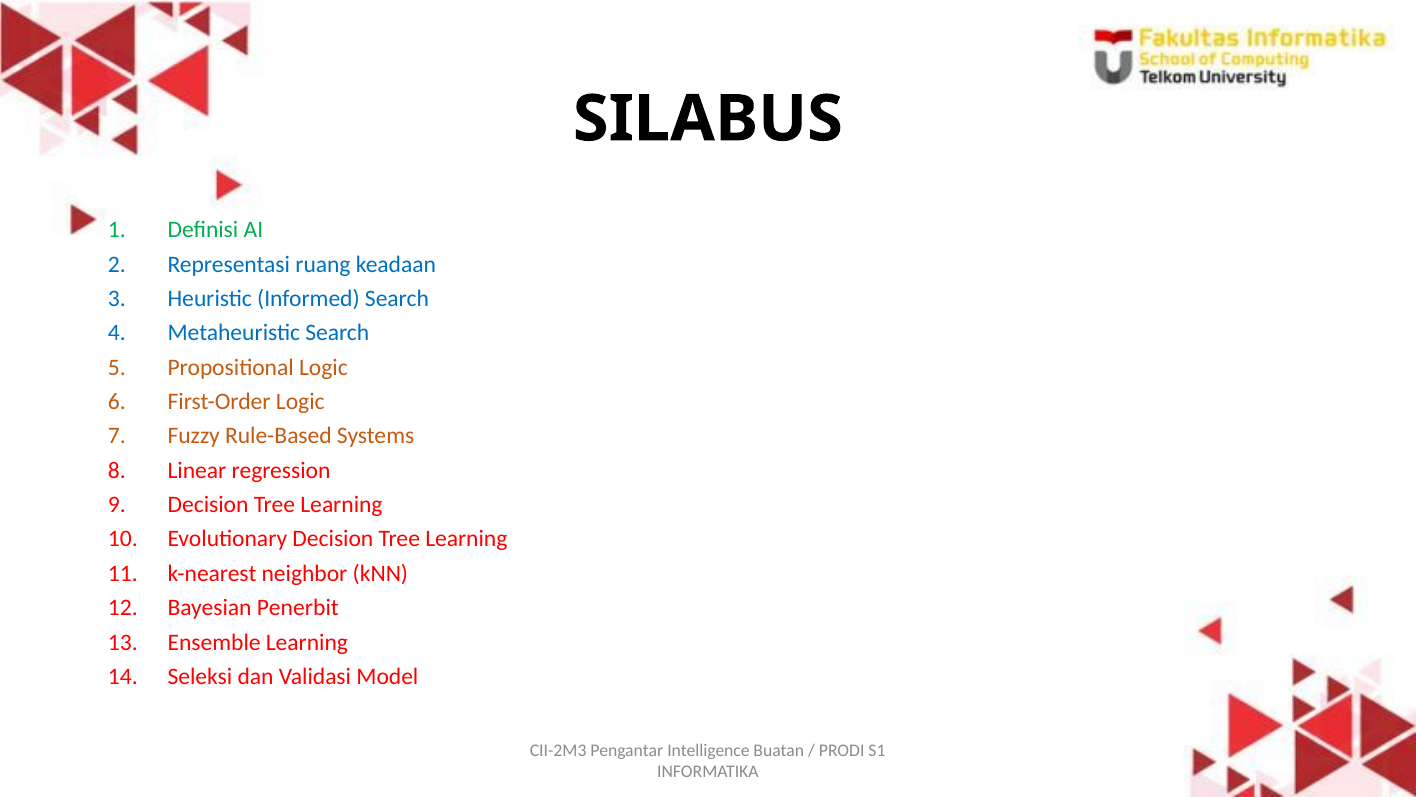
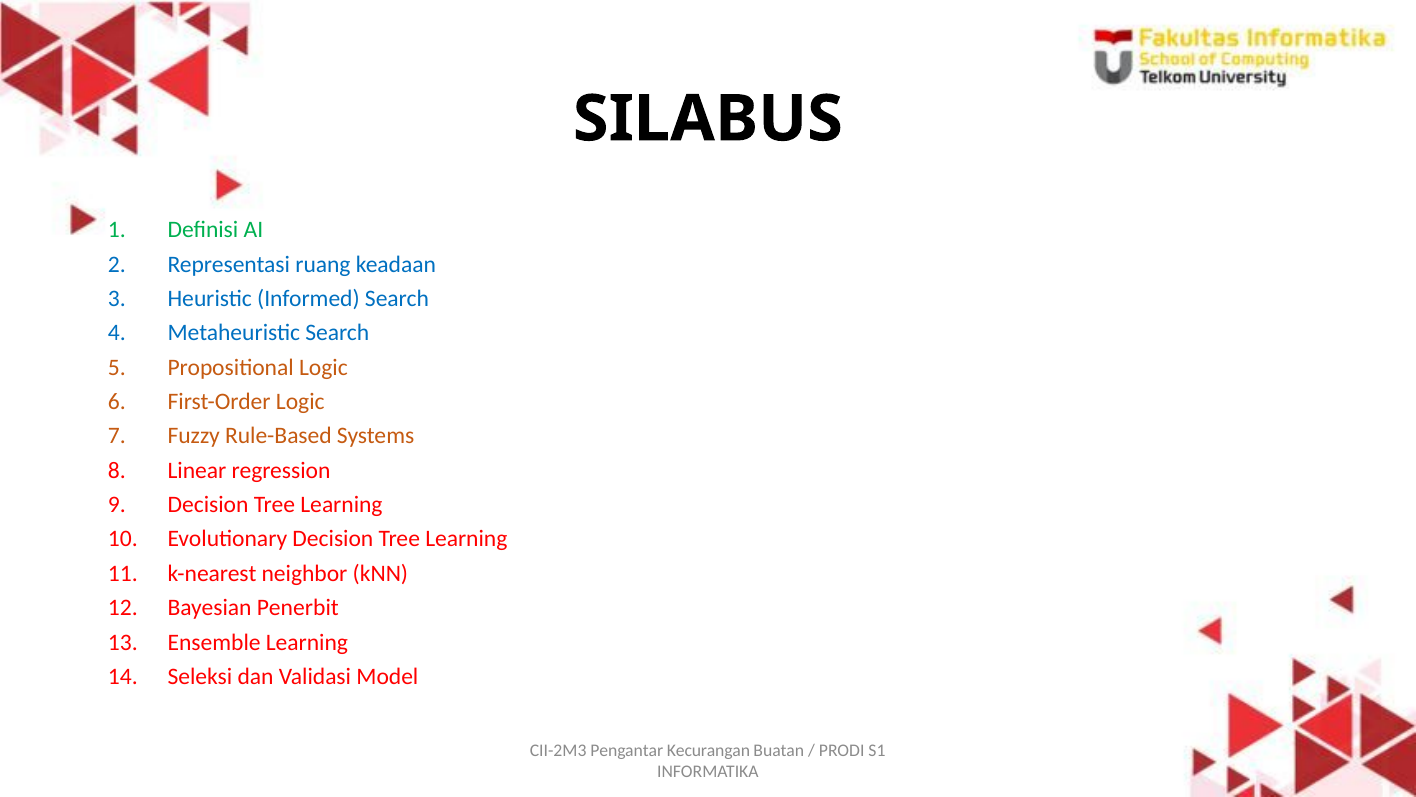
Intelligence: Intelligence -> Kecurangan
